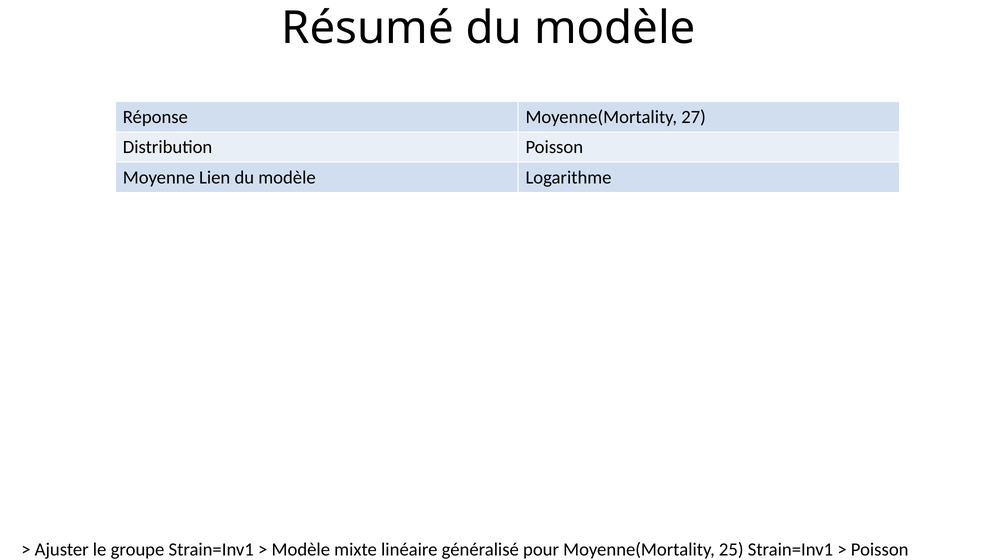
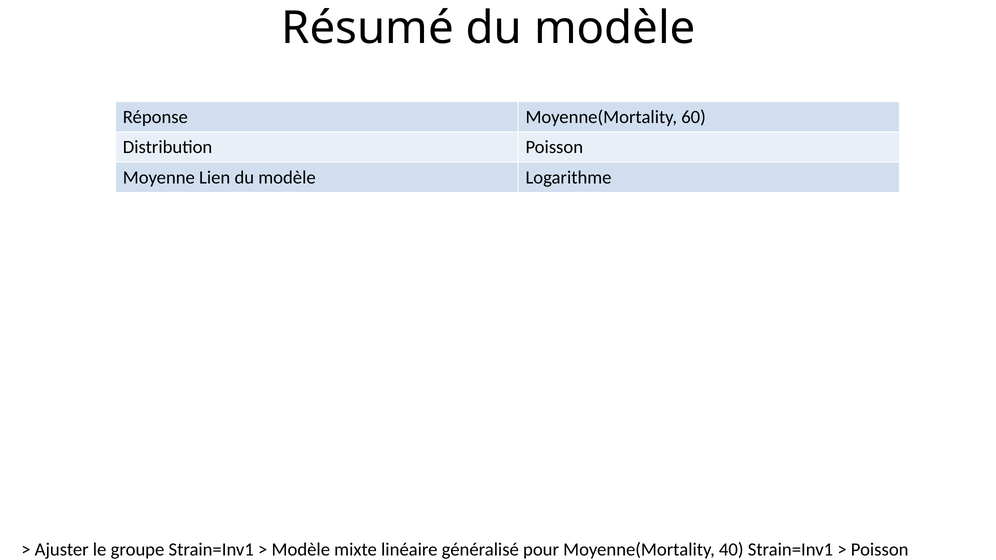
27: 27 -> 60
25: 25 -> 40
